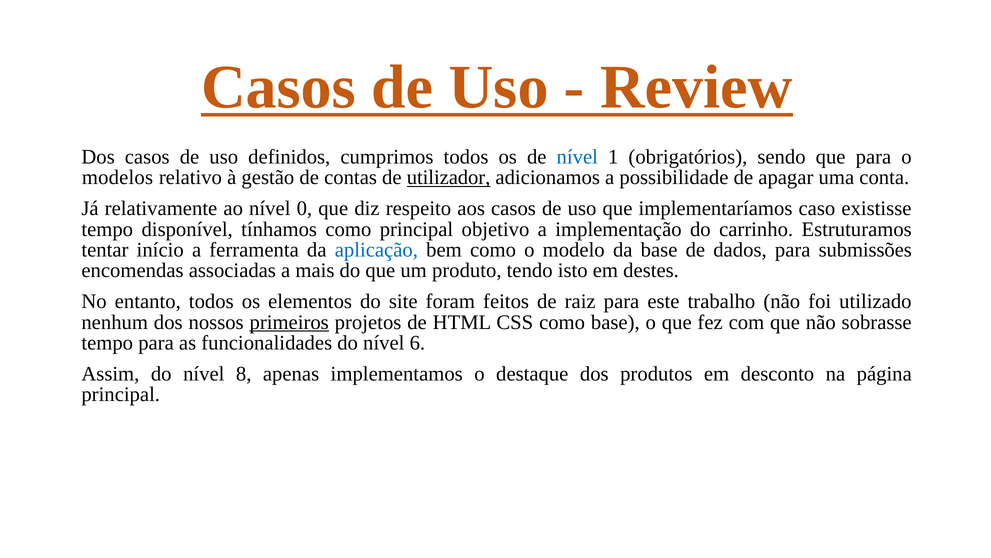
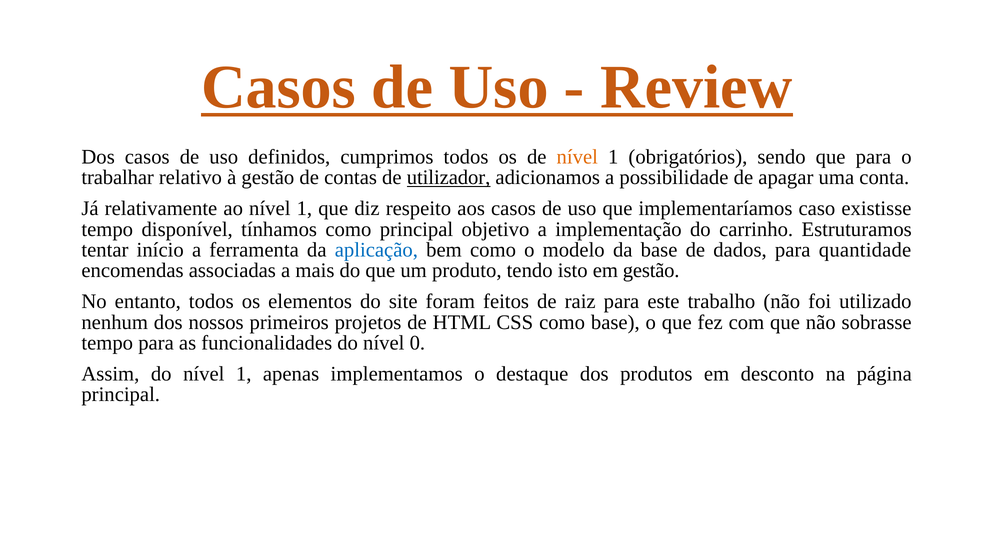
nível at (577, 157) colour: blue -> orange
modelos: modelos -> trabalhar
ao nível 0: 0 -> 1
submissões: submissões -> quantidade
em destes: destes -> gestão
primeiros underline: present -> none
6: 6 -> 0
do nível 8: 8 -> 1
